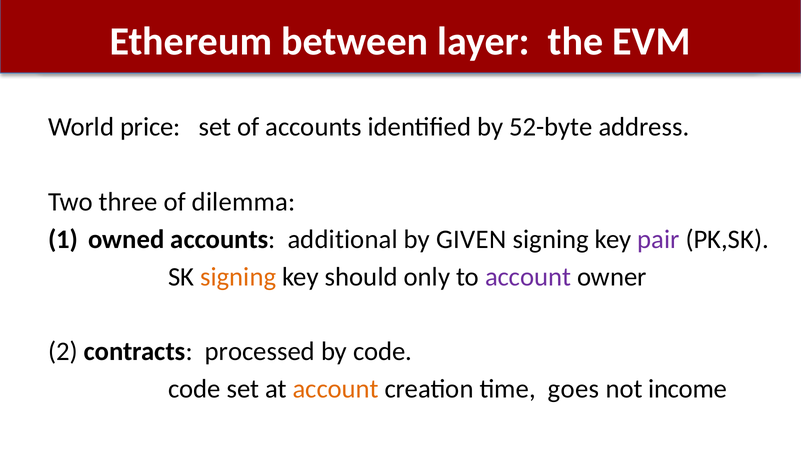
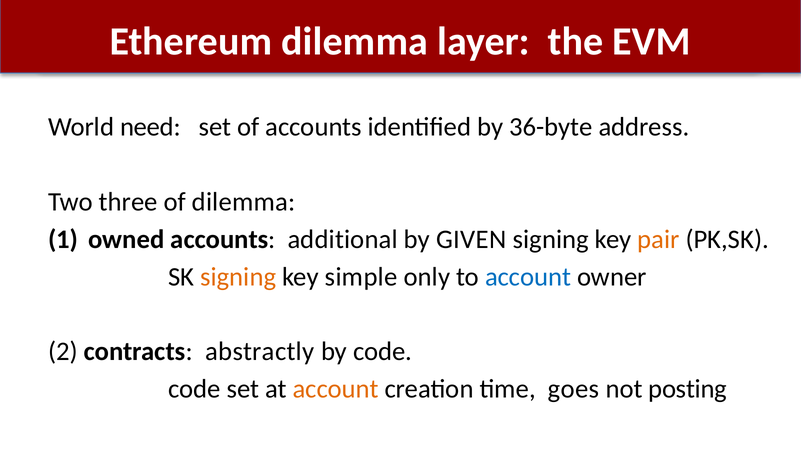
Ethereum between: between -> dilemma
price: price -> need
52-byte: 52-byte -> 36-byte
pair colour: purple -> orange
should: should -> simple
account at (528, 277) colour: purple -> blue
processed: processed -> abstractly
income: income -> posting
